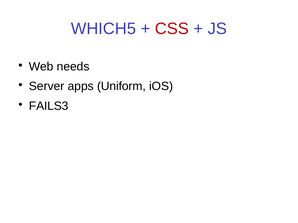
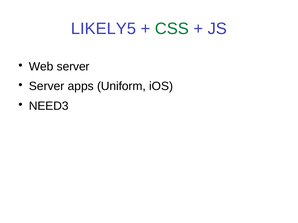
WHICH5: WHICH5 -> LIKELY5
CSS colour: red -> green
Web needs: needs -> server
FAILS3: FAILS3 -> NEED3
